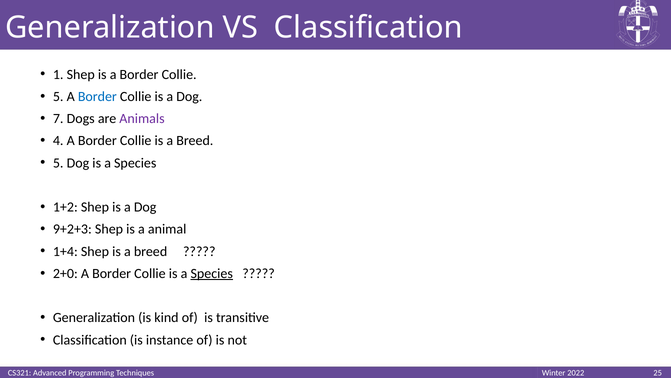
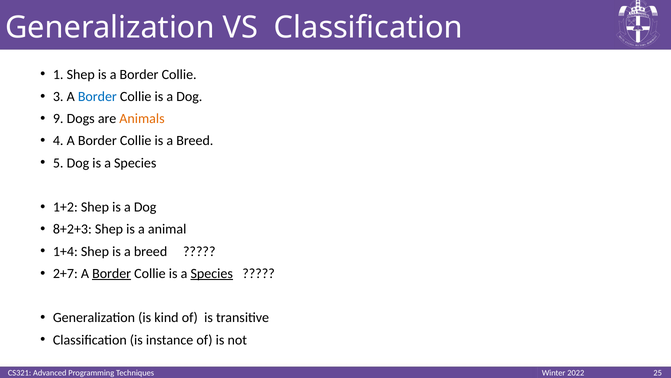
5 at (58, 96): 5 -> 3
7: 7 -> 9
Animals colour: purple -> orange
9+2+3: 9+2+3 -> 8+2+3
2+0: 2+0 -> 2+7
Border at (112, 273) underline: none -> present
